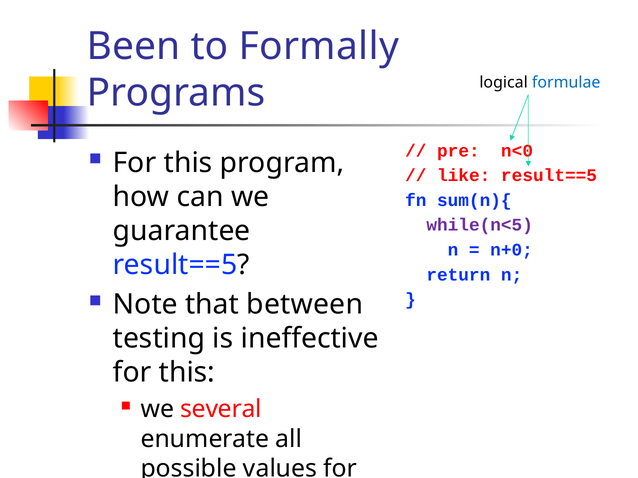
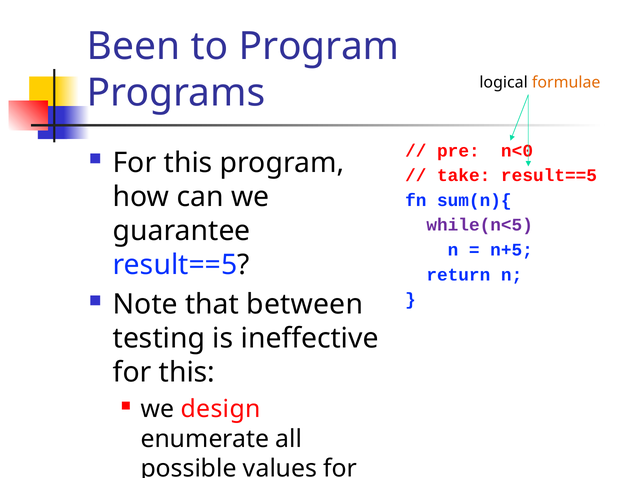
to Formally: Formally -> Program
formulae colour: blue -> orange
like: like -> take
n+0: n+0 -> n+5
several: several -> design
